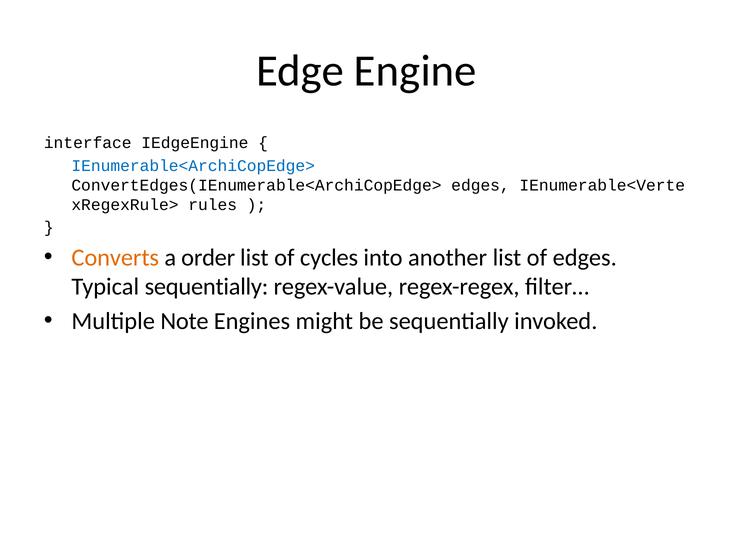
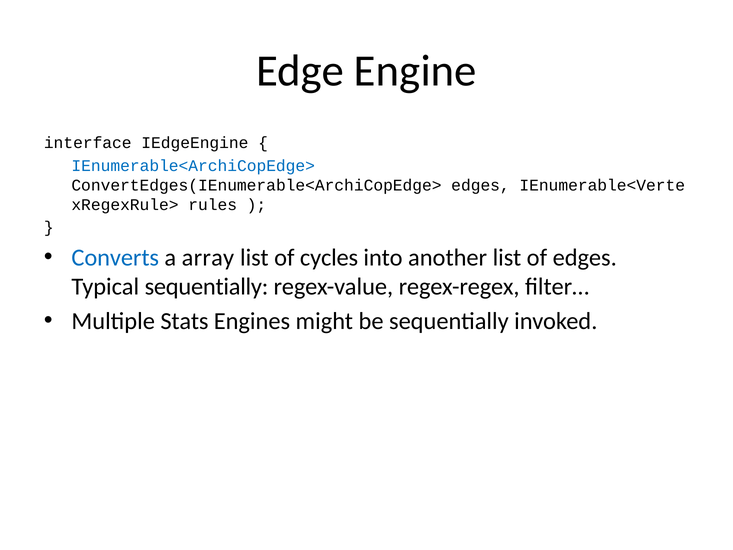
Converts colour: orange -> blue
order: order -> array
Note: Note -> Stats
